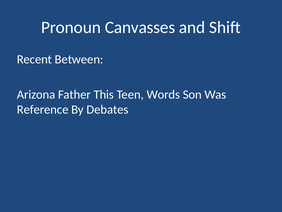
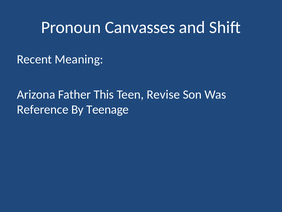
Between: Between -> Meaning
Words: Words -> Revise
Debates: Debates -> Teenage
